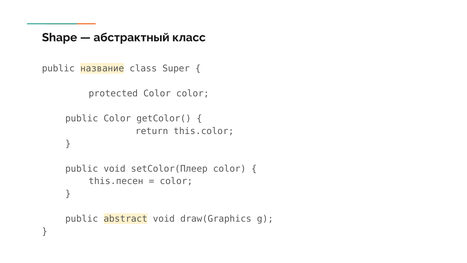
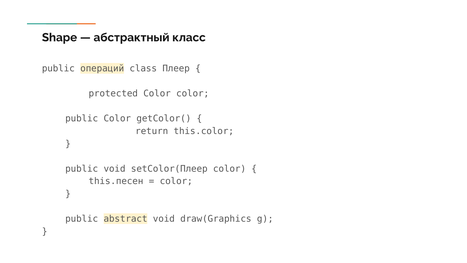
название: название -> операций
Super: Super -> Плеер
